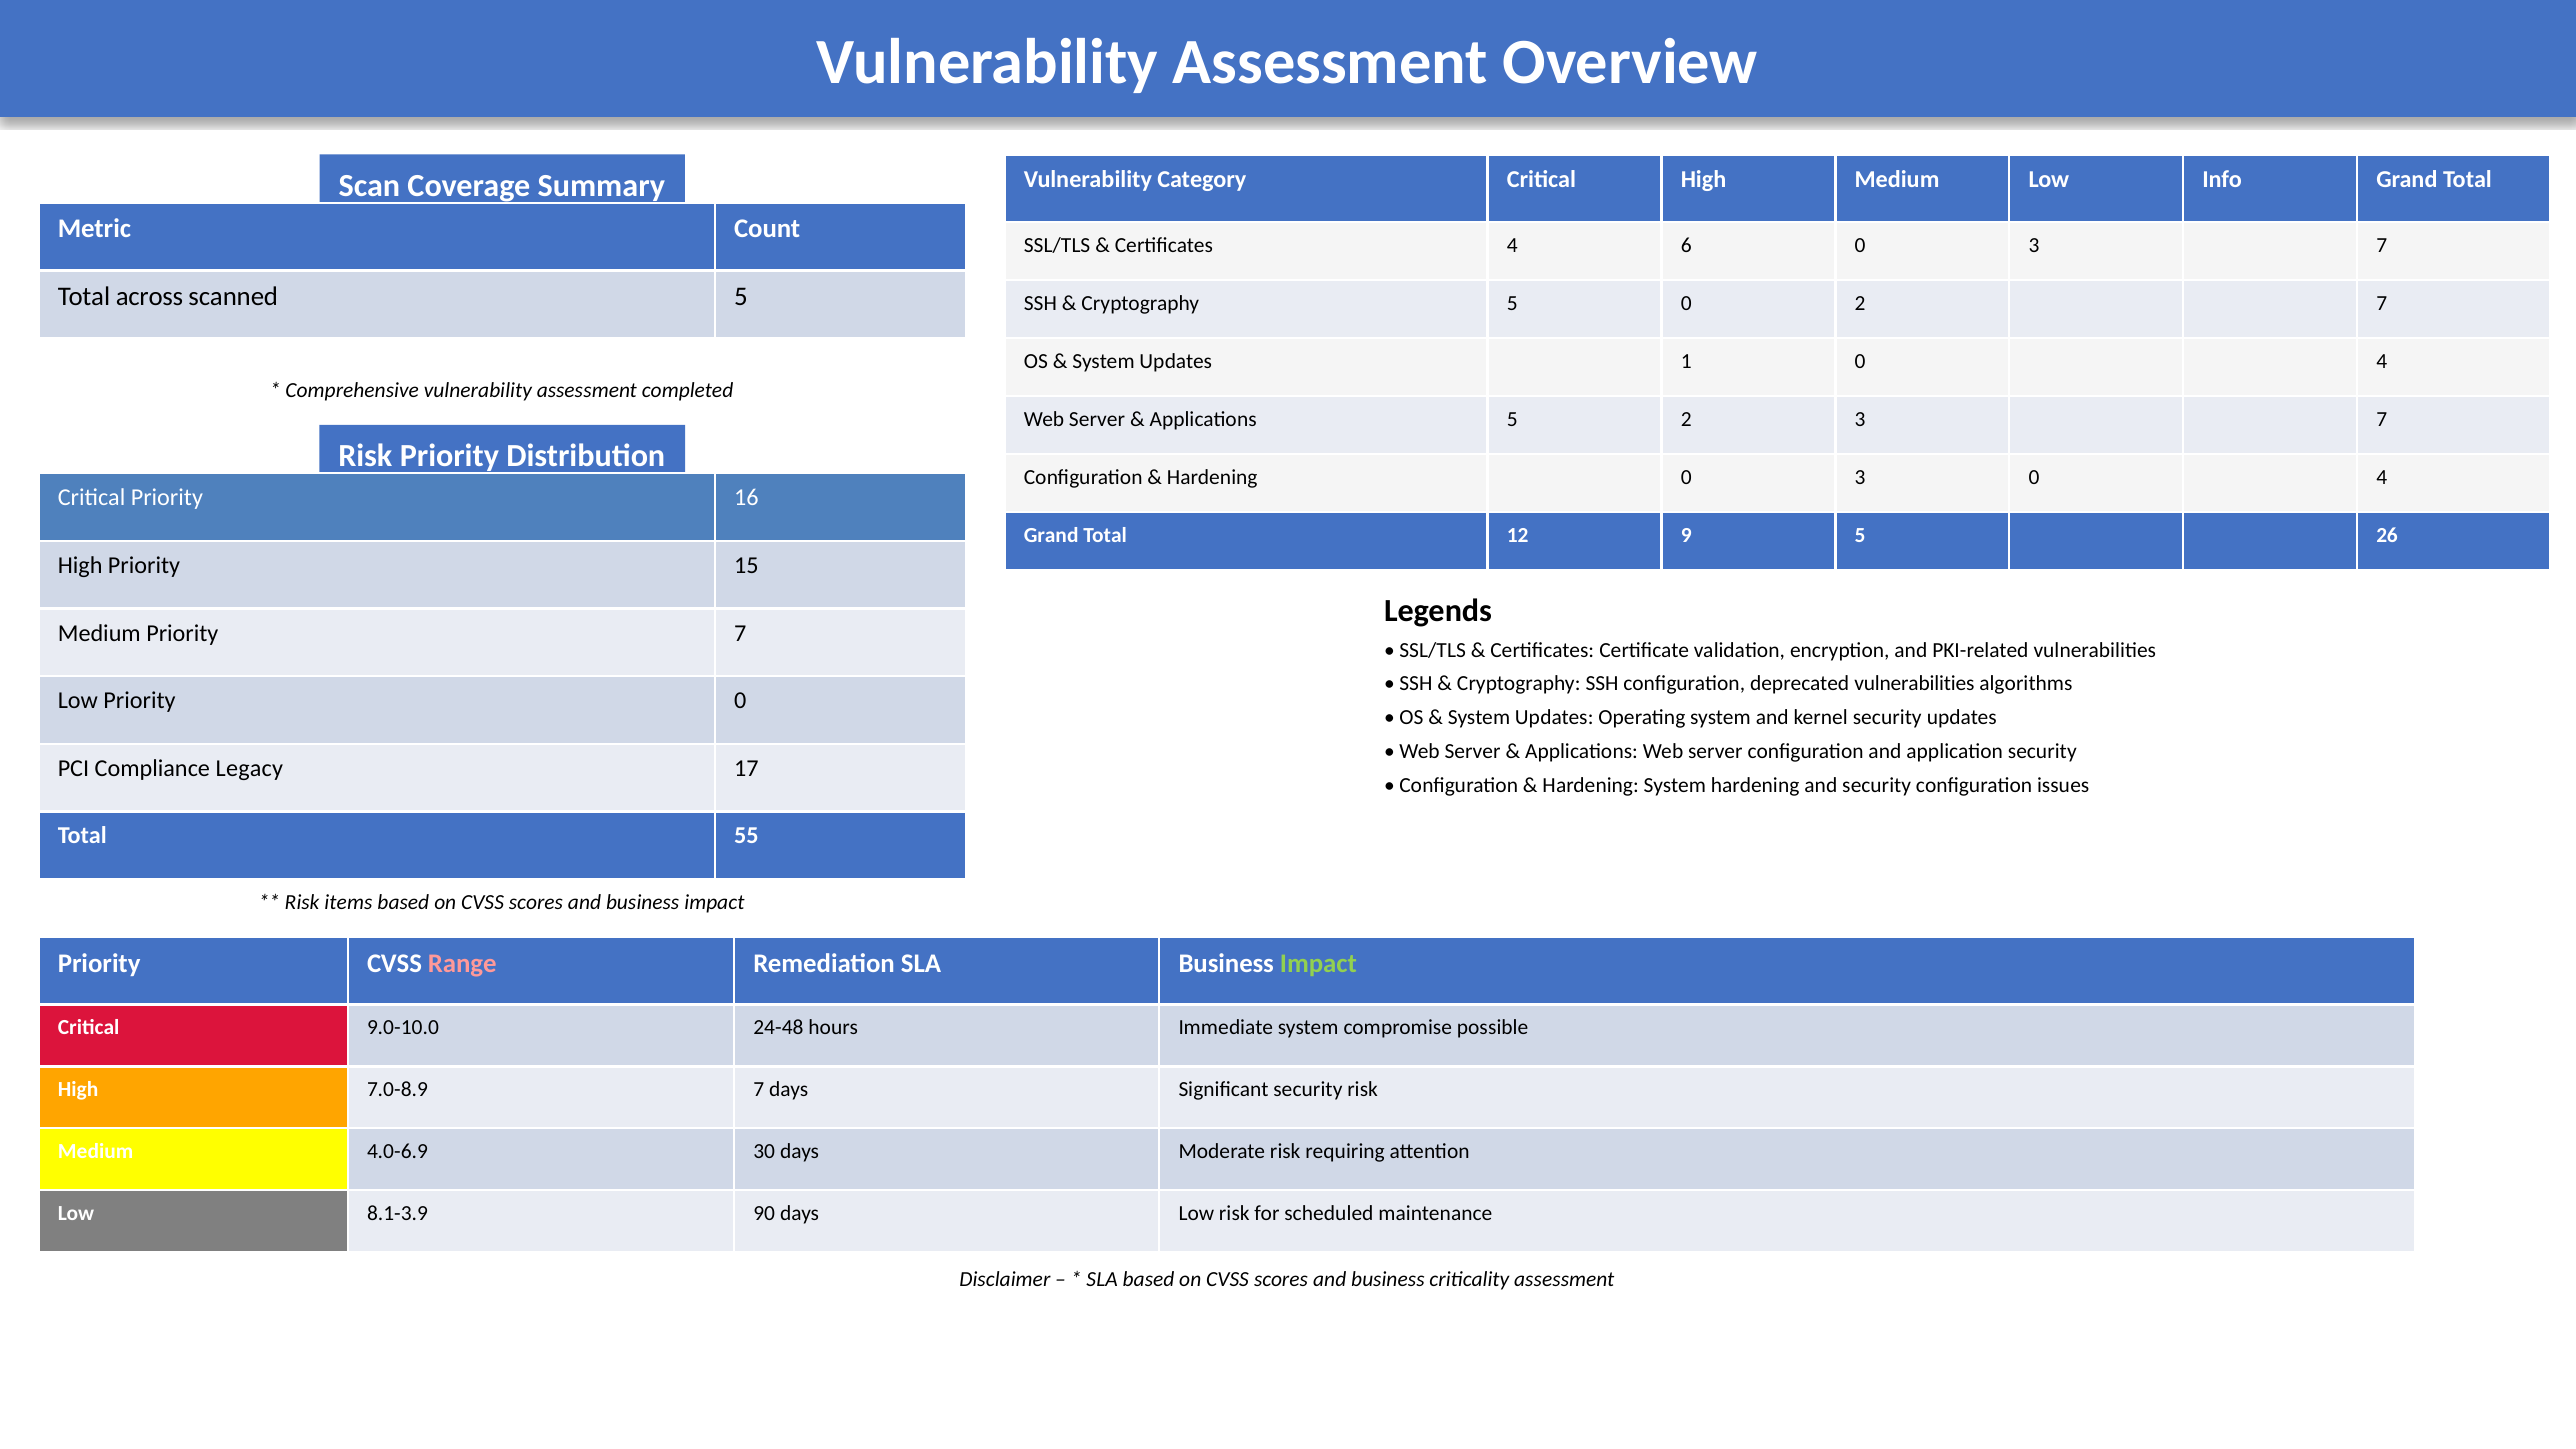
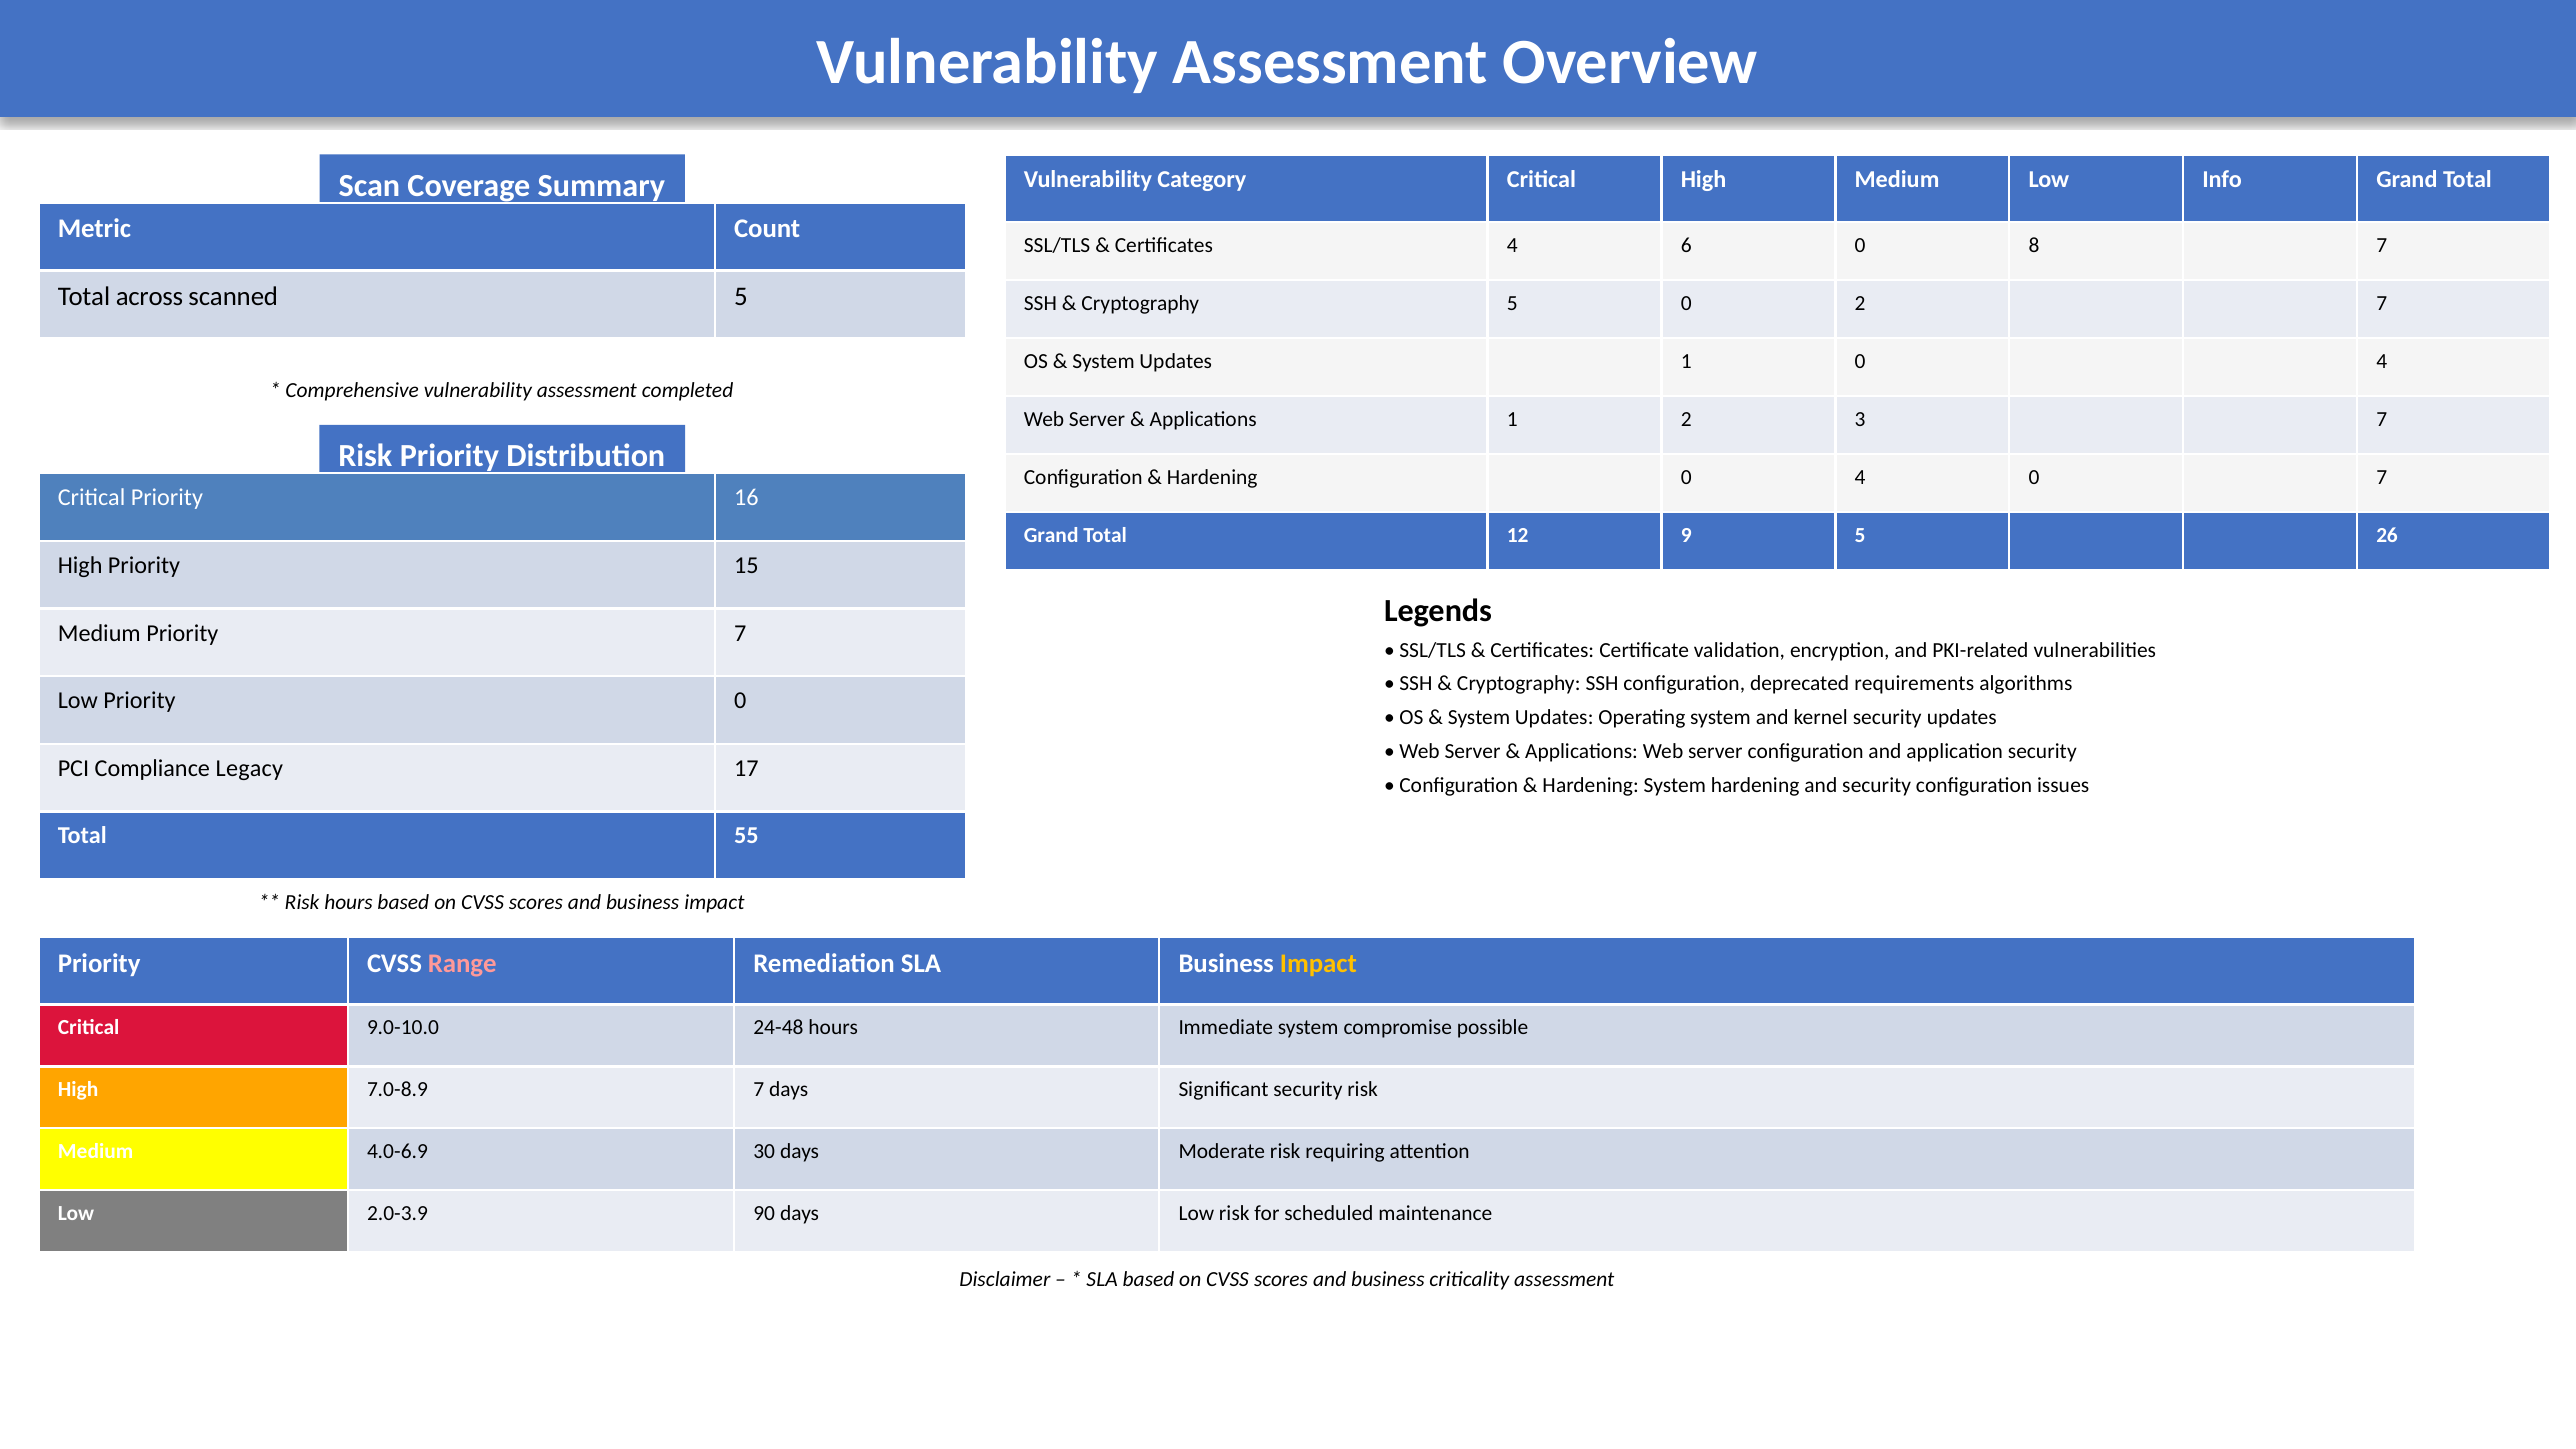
6 0 3: 3 -> 8
Applications 5: 5 -> 1
Hardening 0 3: 3 -> 4
4 at (2382, 477): 4 -> 7
deprecated vulnerabilities: vulnerabilities -> requirements
Risk items: items -> hours
Impact at (1318, 963) colour: light green -> yellow
8.1-3.9: 8.1-3.9 -> 2.0-3.9
